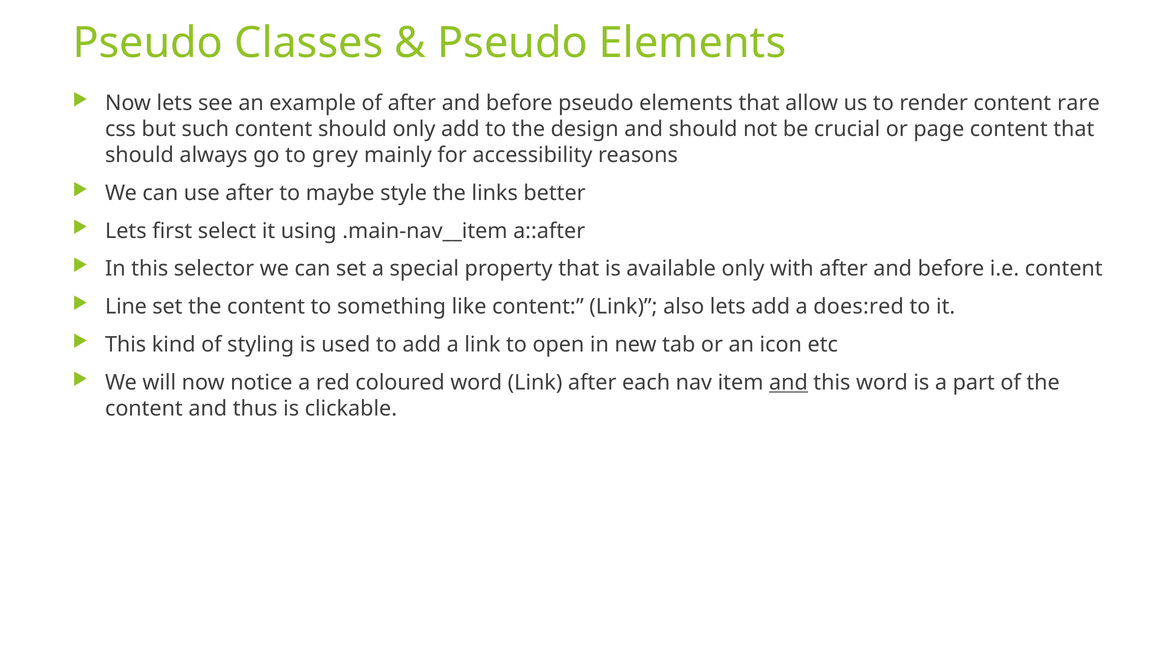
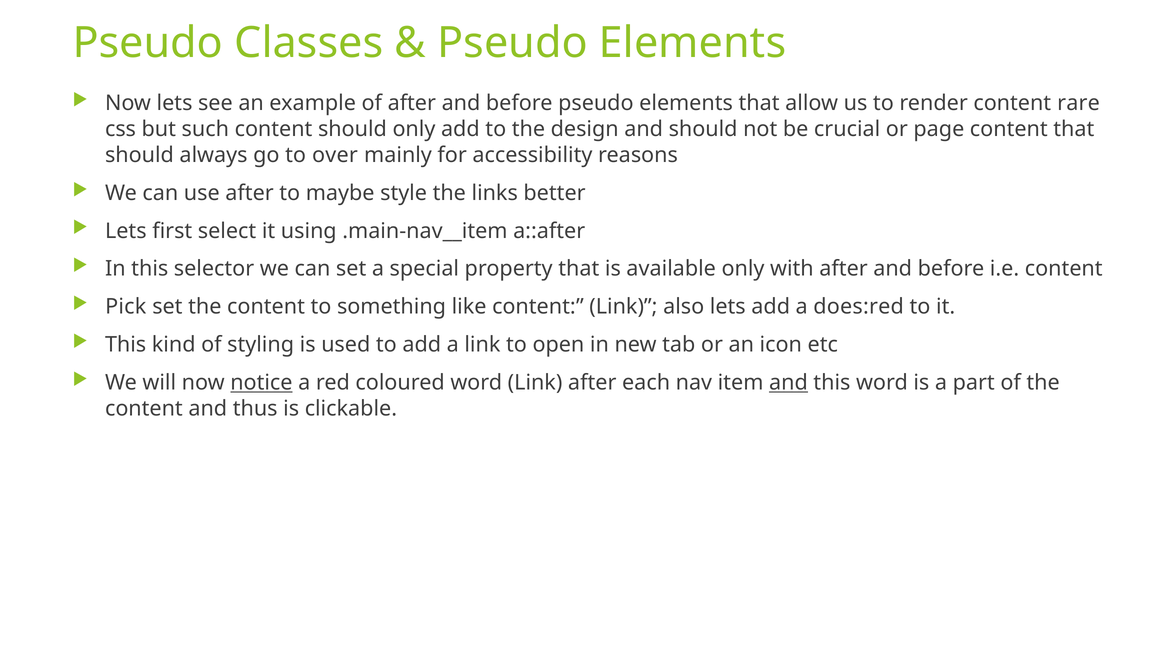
grey: grey -> over
Line: Line -> Pick
notice underline: none -> present
